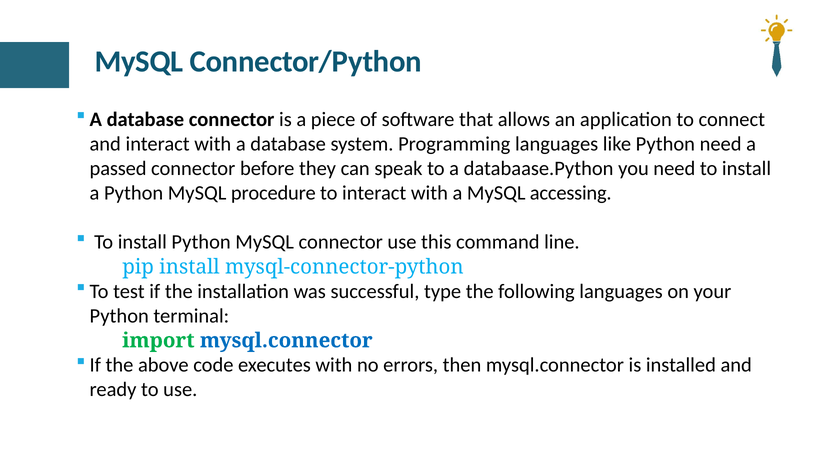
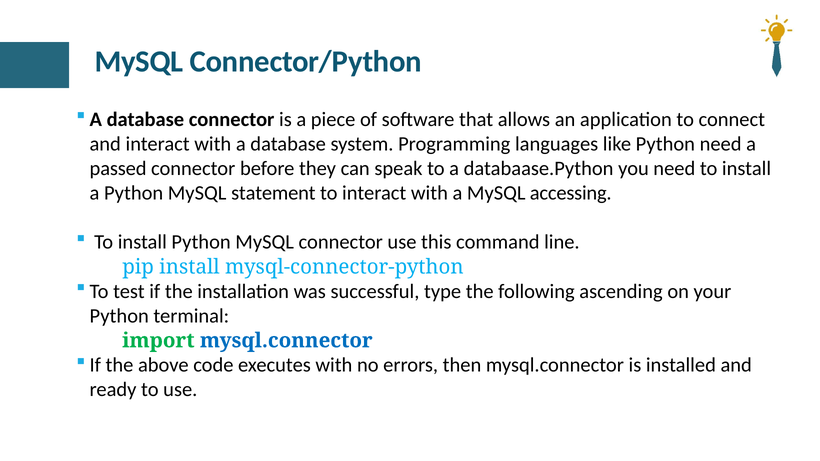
procedure: procedure -> statement
following languages: languages -> ascending
